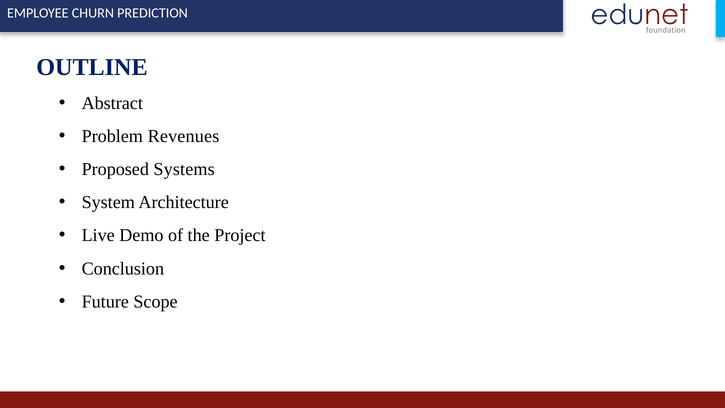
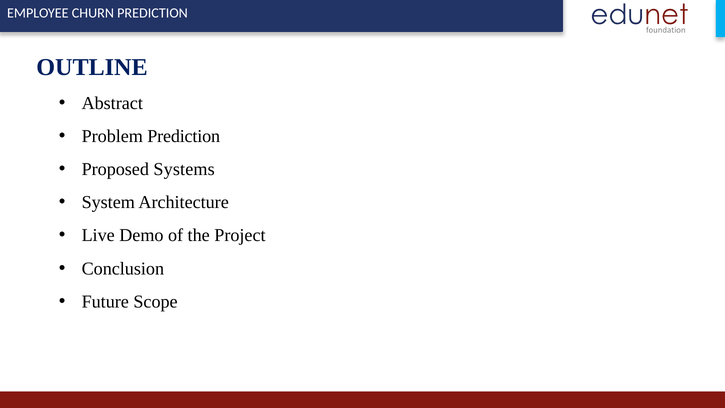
Problem Revenues: Revenues -> Prediction
